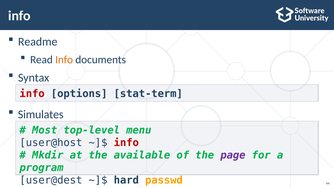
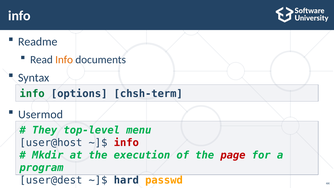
info at (32, 94) colour: red -> green
stat-term: stat-term -> chsh-term
Simulates: Simulates -> Usermod
Most: Most -> They
available: available -> execution
page colour: purple -> red
